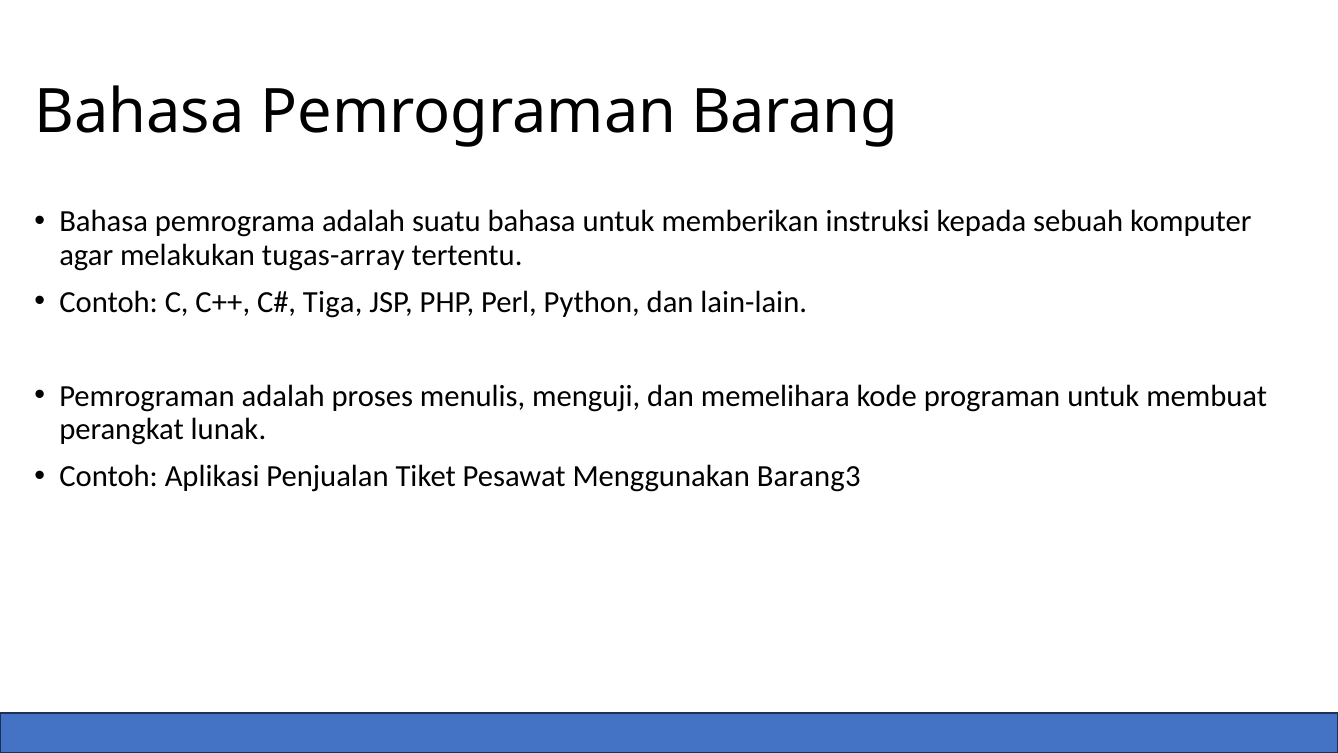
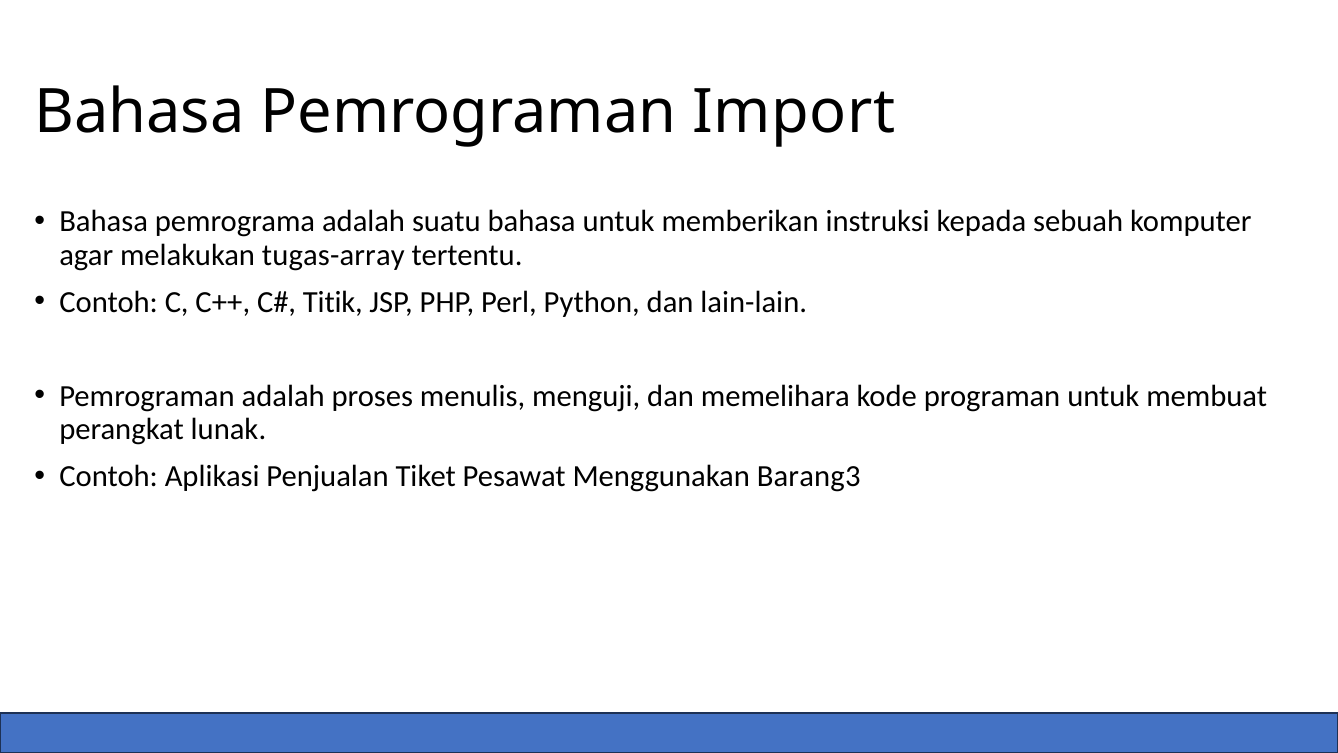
Barang: Barang -> Import
Tiga: Tiga -> Titik
